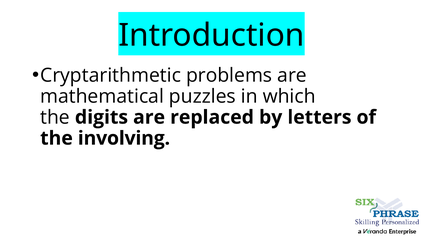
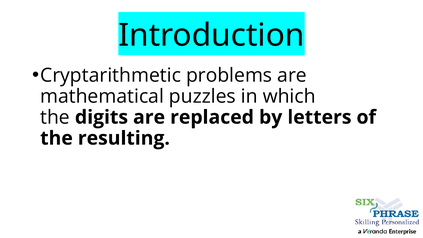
involving: involving -> resulting
